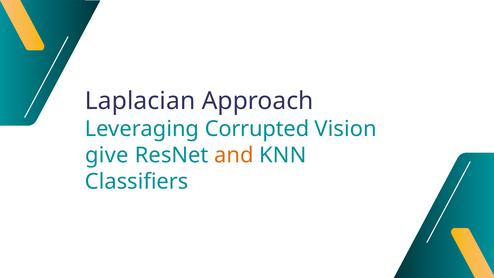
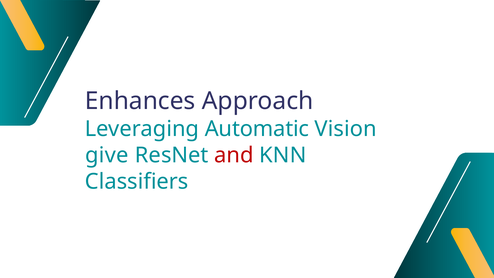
Laplacian: Laplacian -> Enhances
Corrupted: Corrupted -> Automatic
and colour: orange -> red
